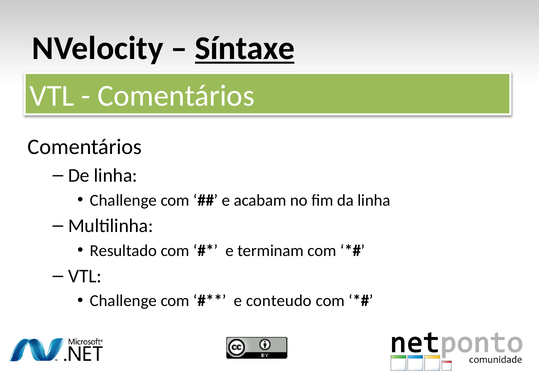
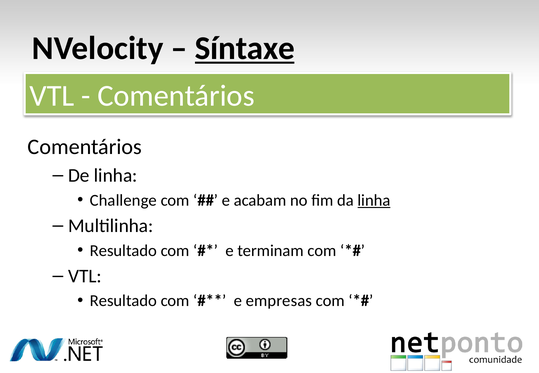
linha at (374, 200) underline: none -> present
Challenge at (123, 301): Challenge -> Resultado
conteudo: conteudo -> empresas
